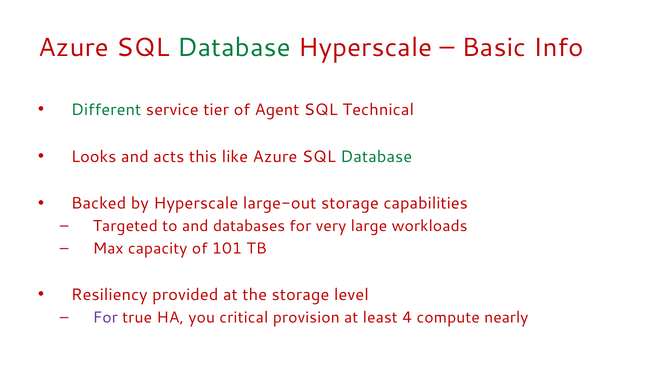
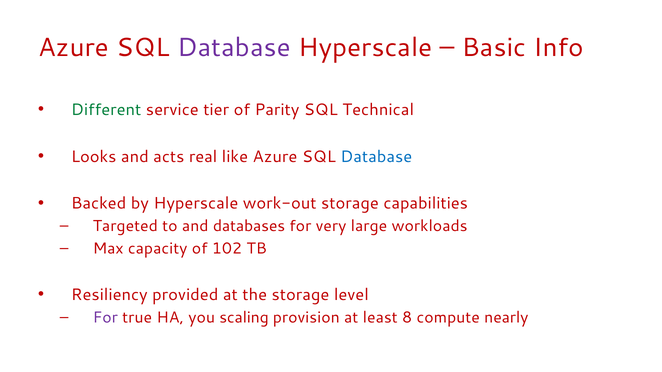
Database at (234, 48) colour: green -> purple
Agent: Agent -> Parity
this: this -> real
Database at (376, 157) colour: green -> blue
large-out: large-out -> work-out
101: 101 -> 102
critical: critical -> scaling
4: 4 -> 8
